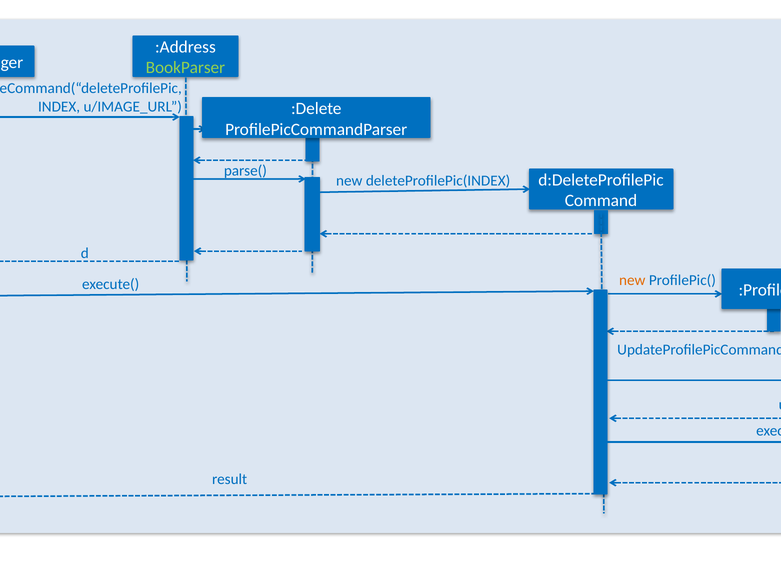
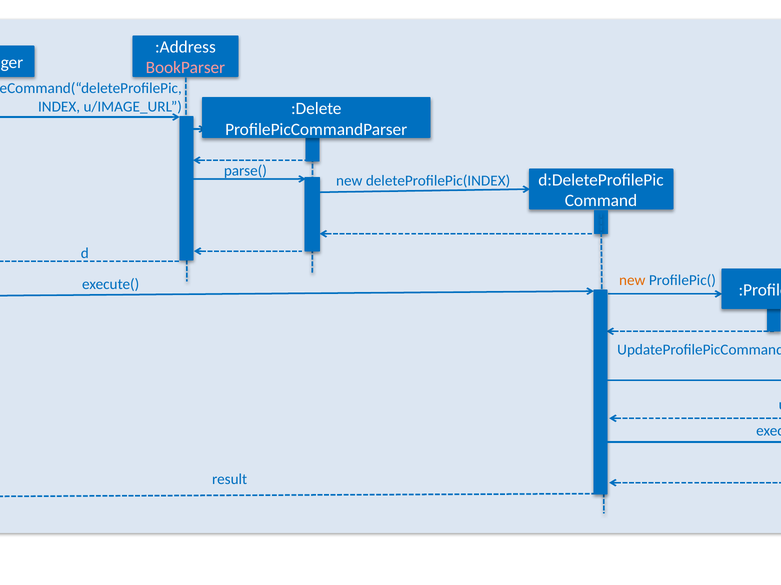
BookParser colour: light green -> pink
